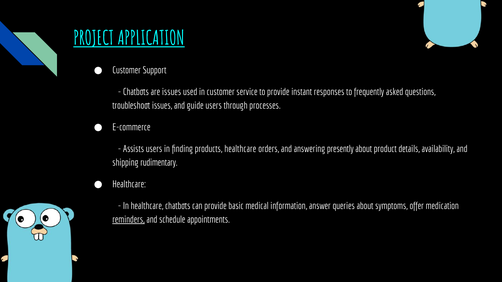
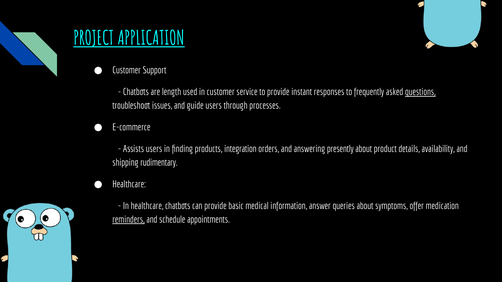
are issues: issues -> length
questions underline: none -> present
products healthcare: healthcare -> integration
